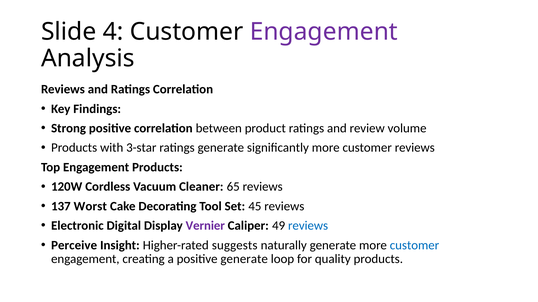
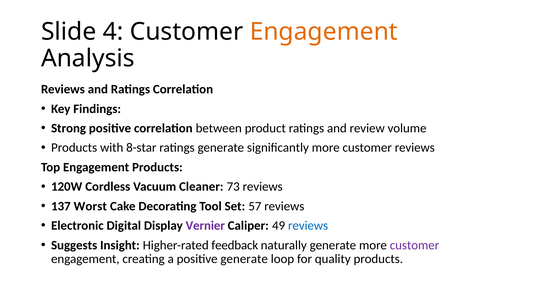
Engagement at (324, 32) colour: purple -> orange
3-star: 3-star -> 8-star
65: 65 -> 73
45: 45 -> 57
Perceive: Perceive -> Suggests
suggests: suggests -> feedback
customer at (415, 246) colour: blue -> purple
